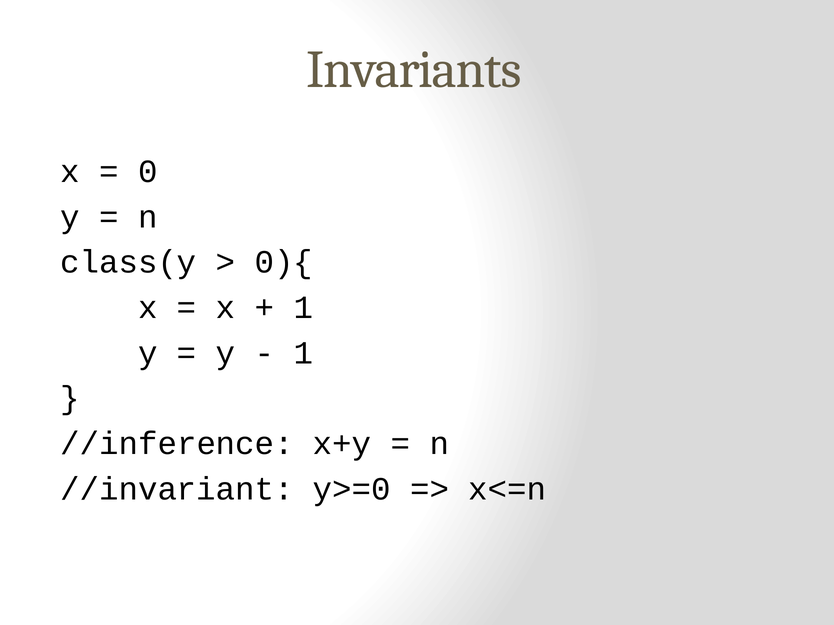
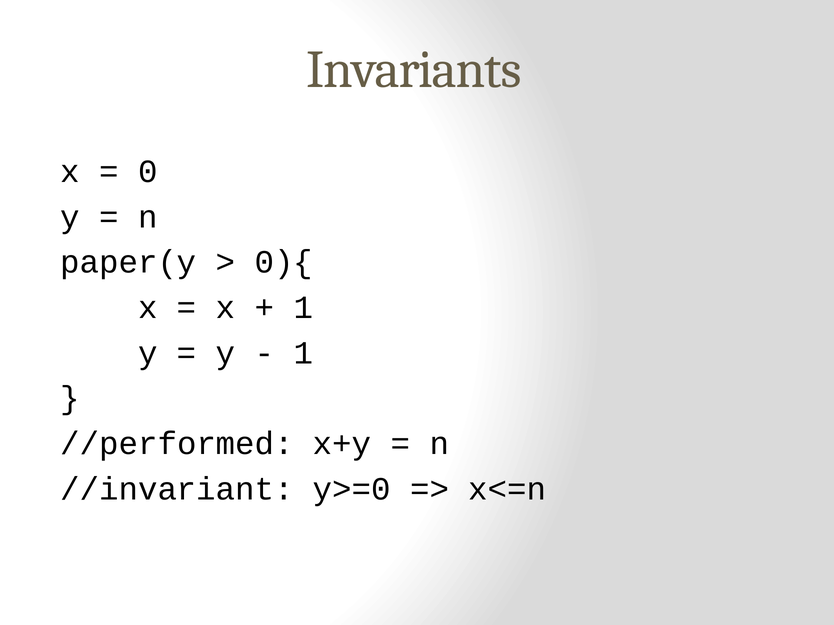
class(y: class(y -> paper(y
//inference: //inference -> //performed
